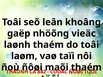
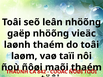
leân khoâng: khoâng -> nhöõng
